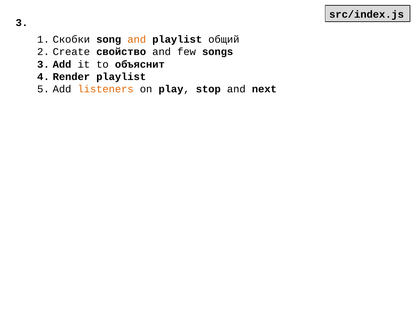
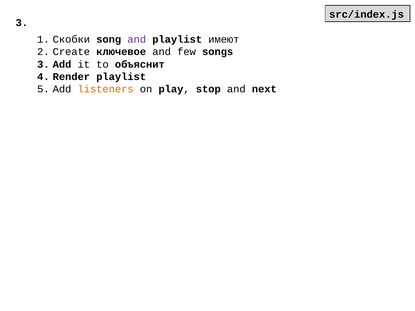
and at (137, 39) colour: orange -> purple
общий: общий -> имеют
свойство: свойство -> ключевое
